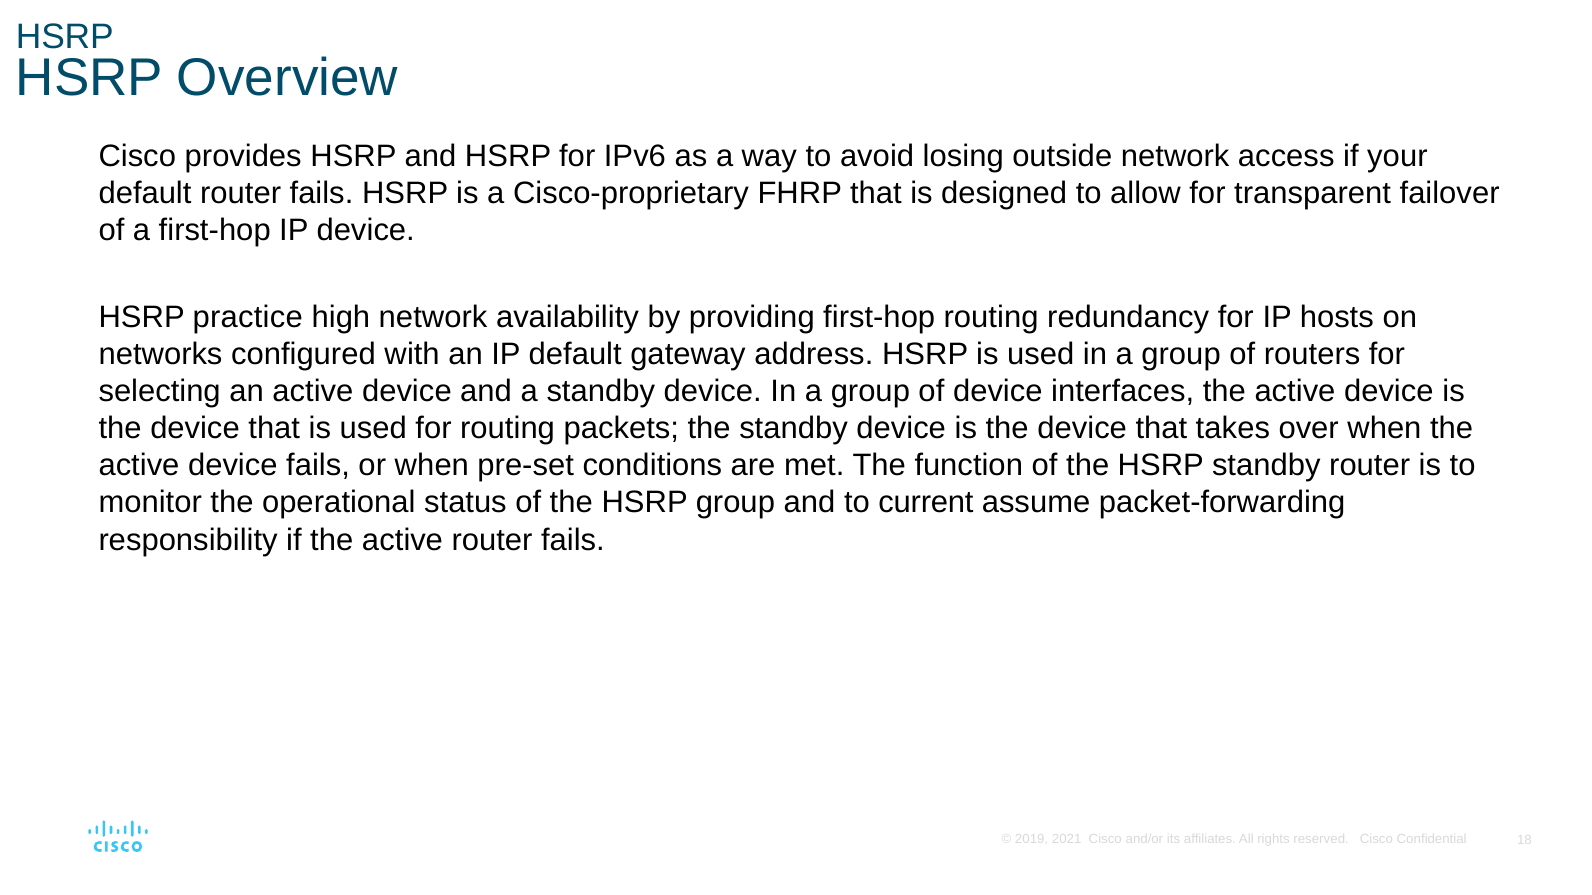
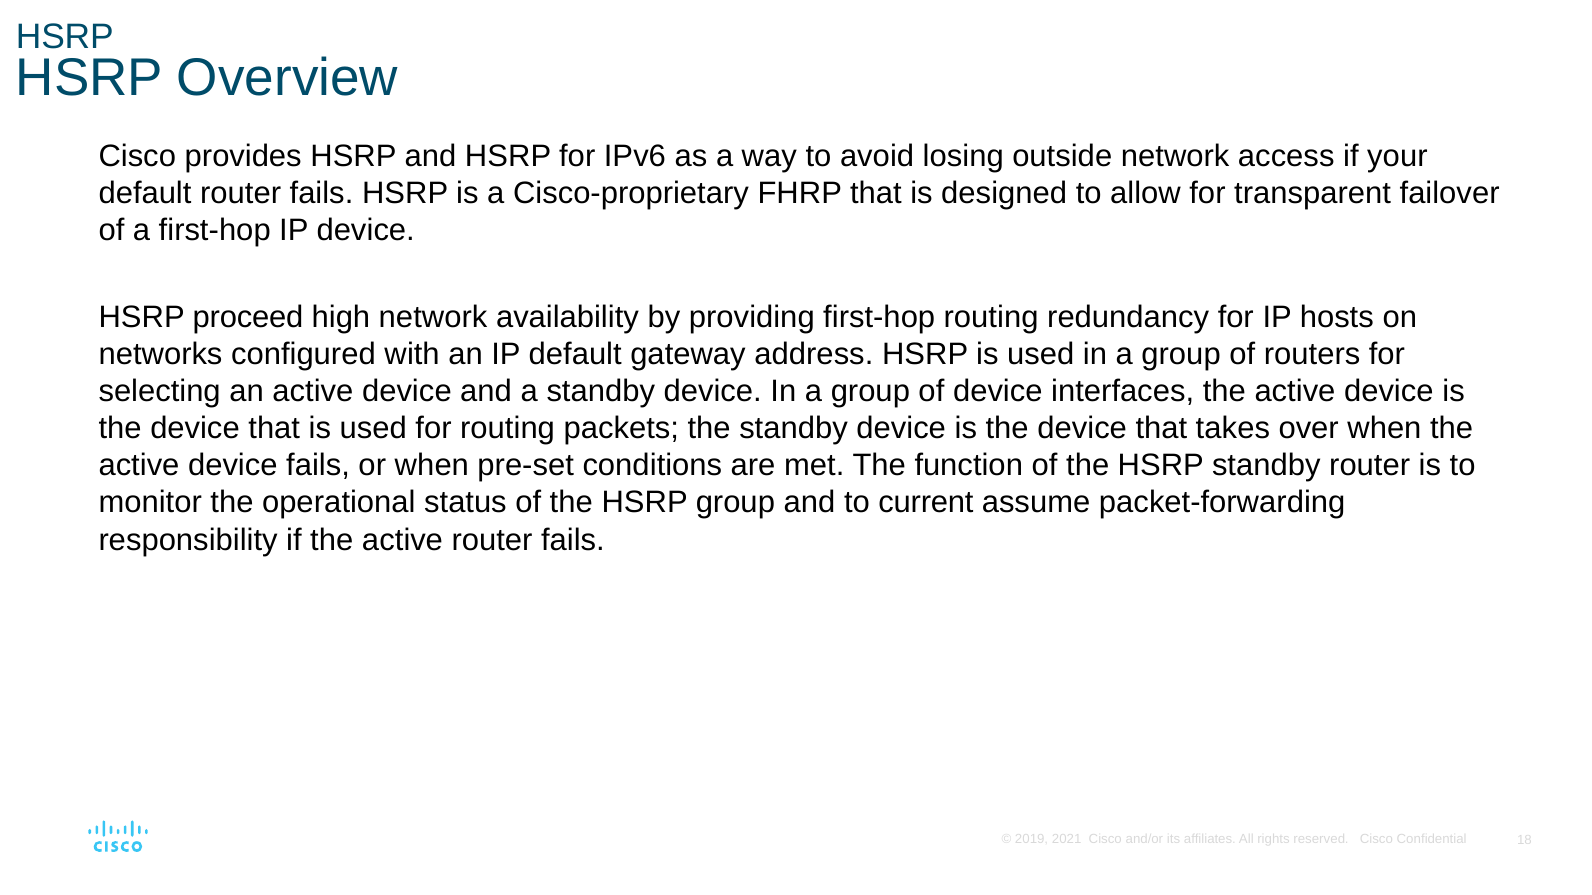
practice: practice -> proceed
